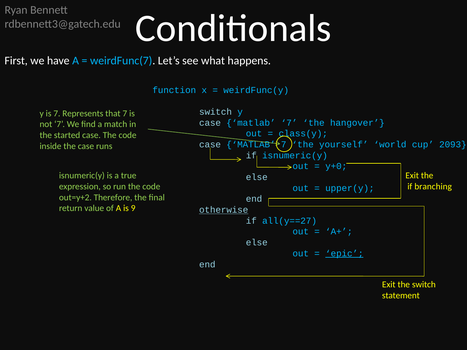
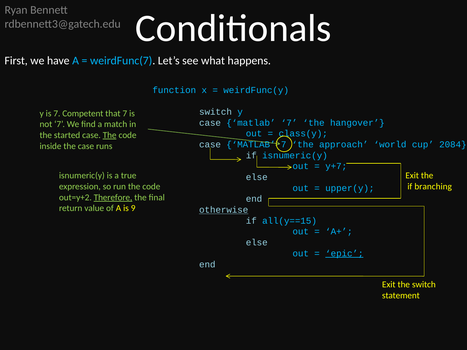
Represents: Represents -> Competent
The at (110, 135) underline: none -> present
yourself: yourself -> approach
2093: 2093 -> 2084
y+0: y+0 -> y+7
Therefore underline: none -> present
all(y==27: all(y==27 -> all(y==15
